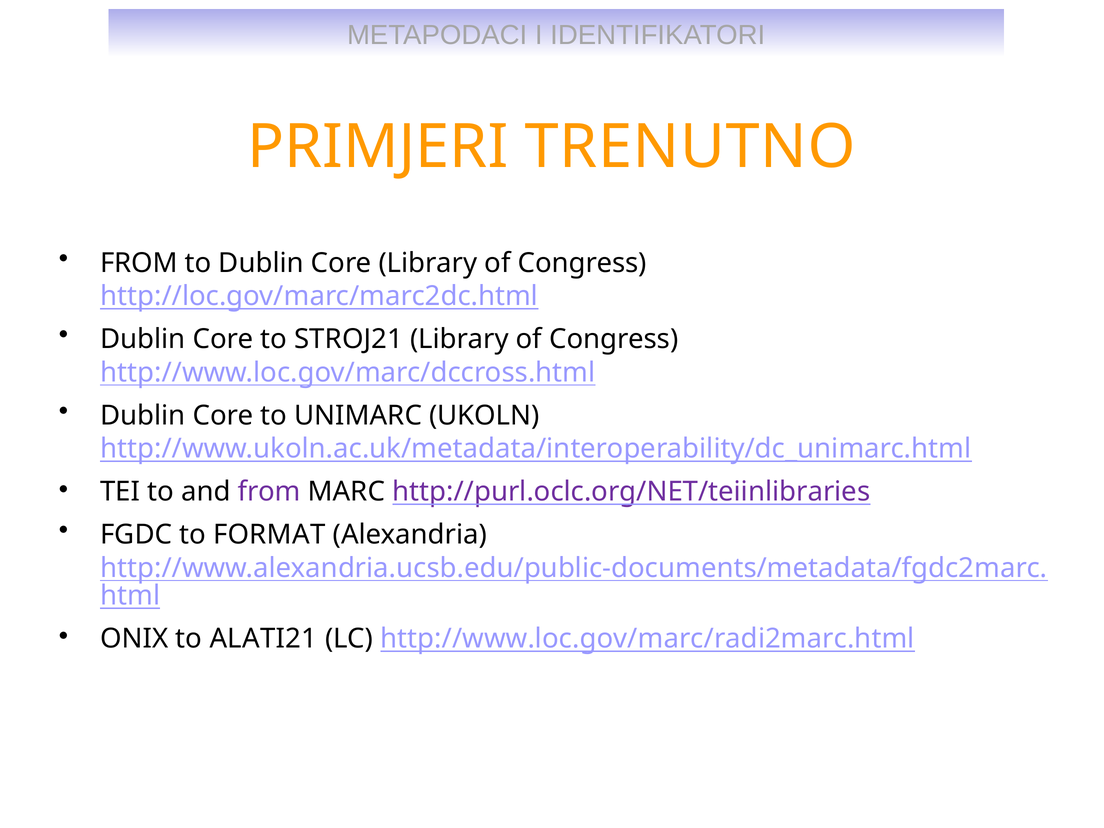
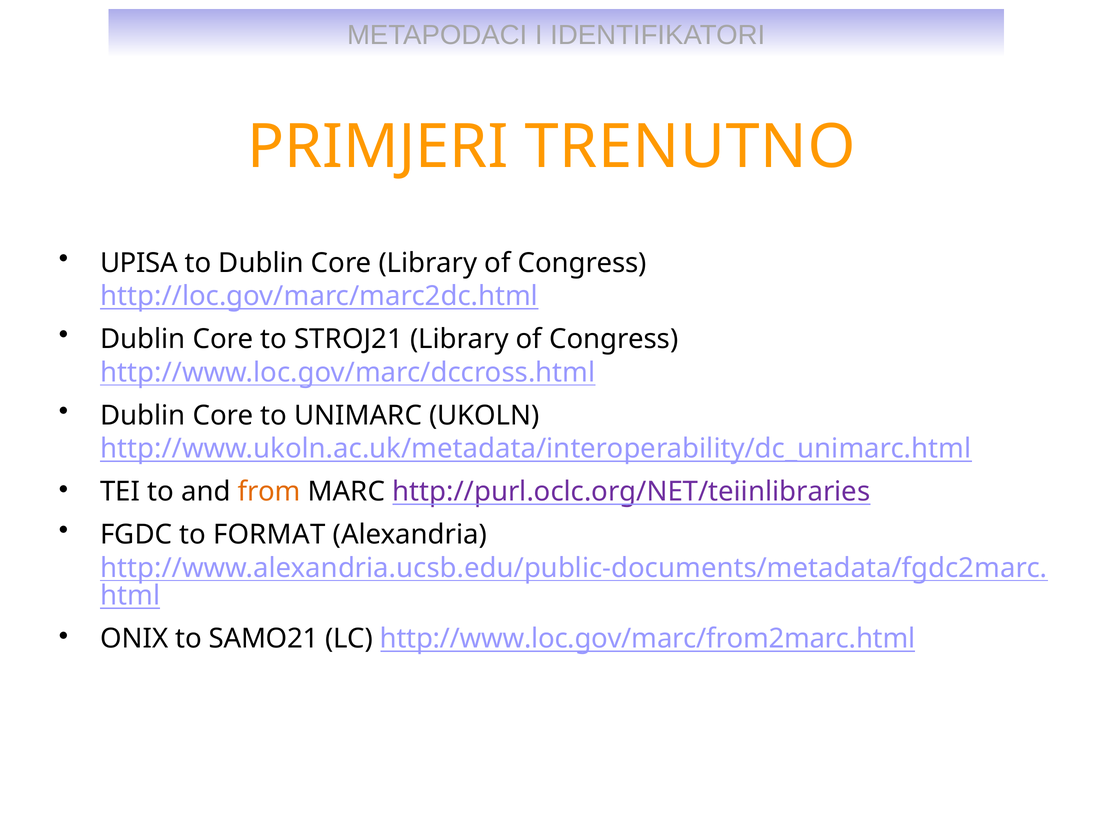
FROM at (139, 263): FROM -> UPISA
from at (269, 492) colour: purple -> orange
ALATI21: ALATI21 -> SAMO21
http://www.loc.gov/marc/radi2marc.html: http://www.loc.gov/marc/radi2marc.html -> http://www.loc.gov/marc/from2marc.html
